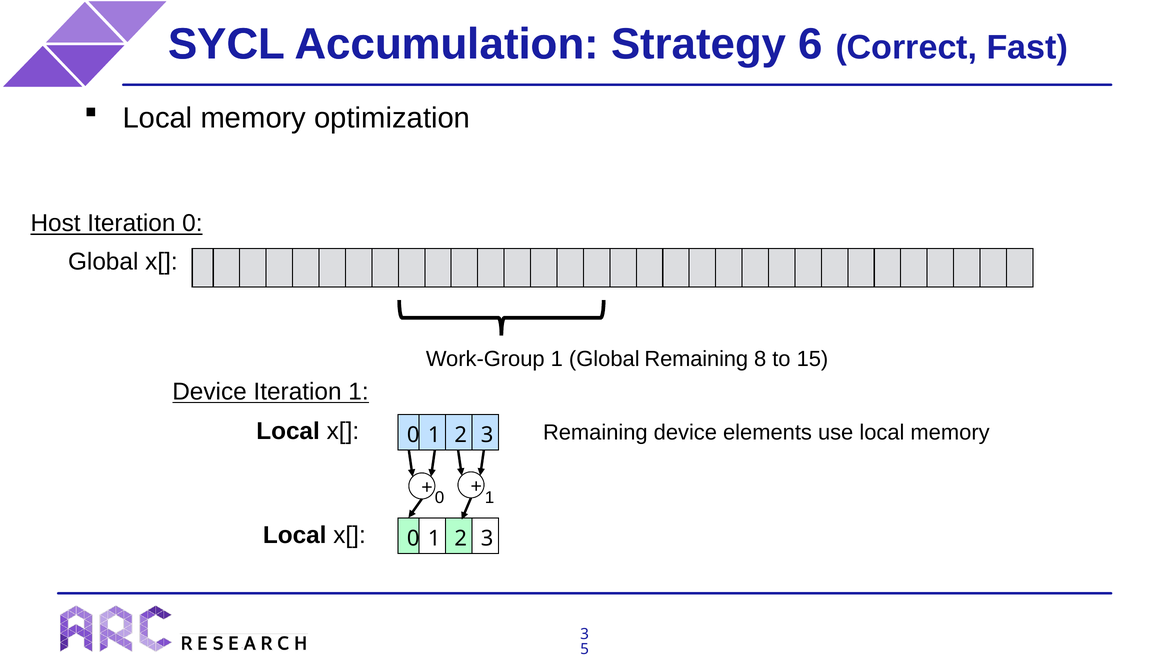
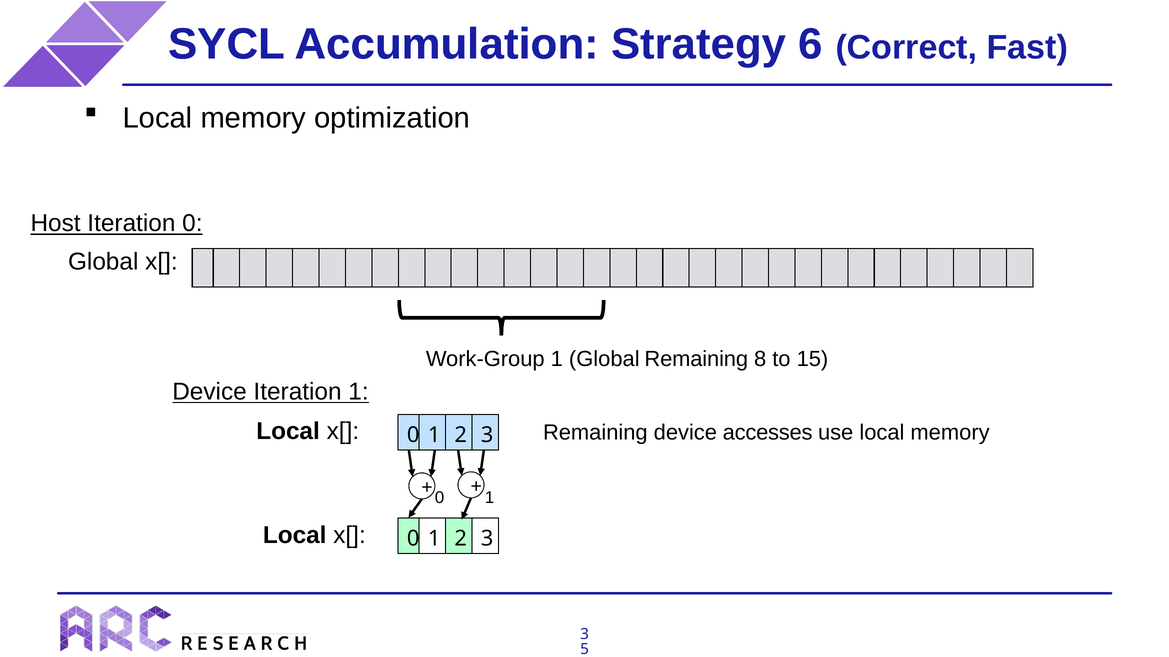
elements: elements -> accesses
